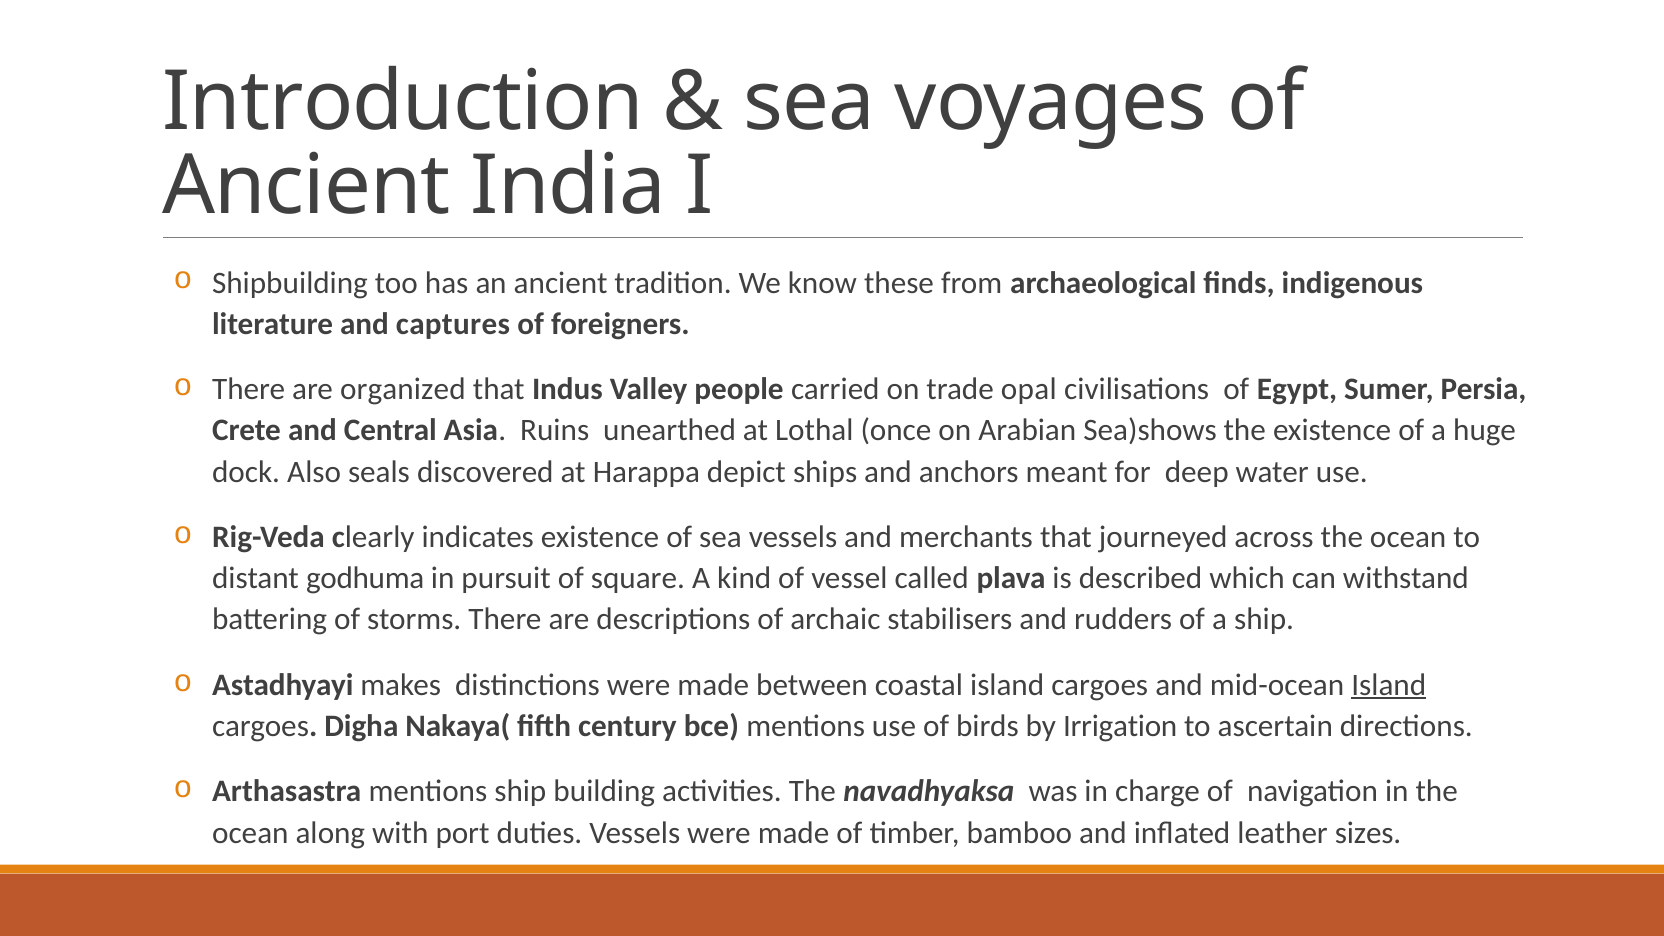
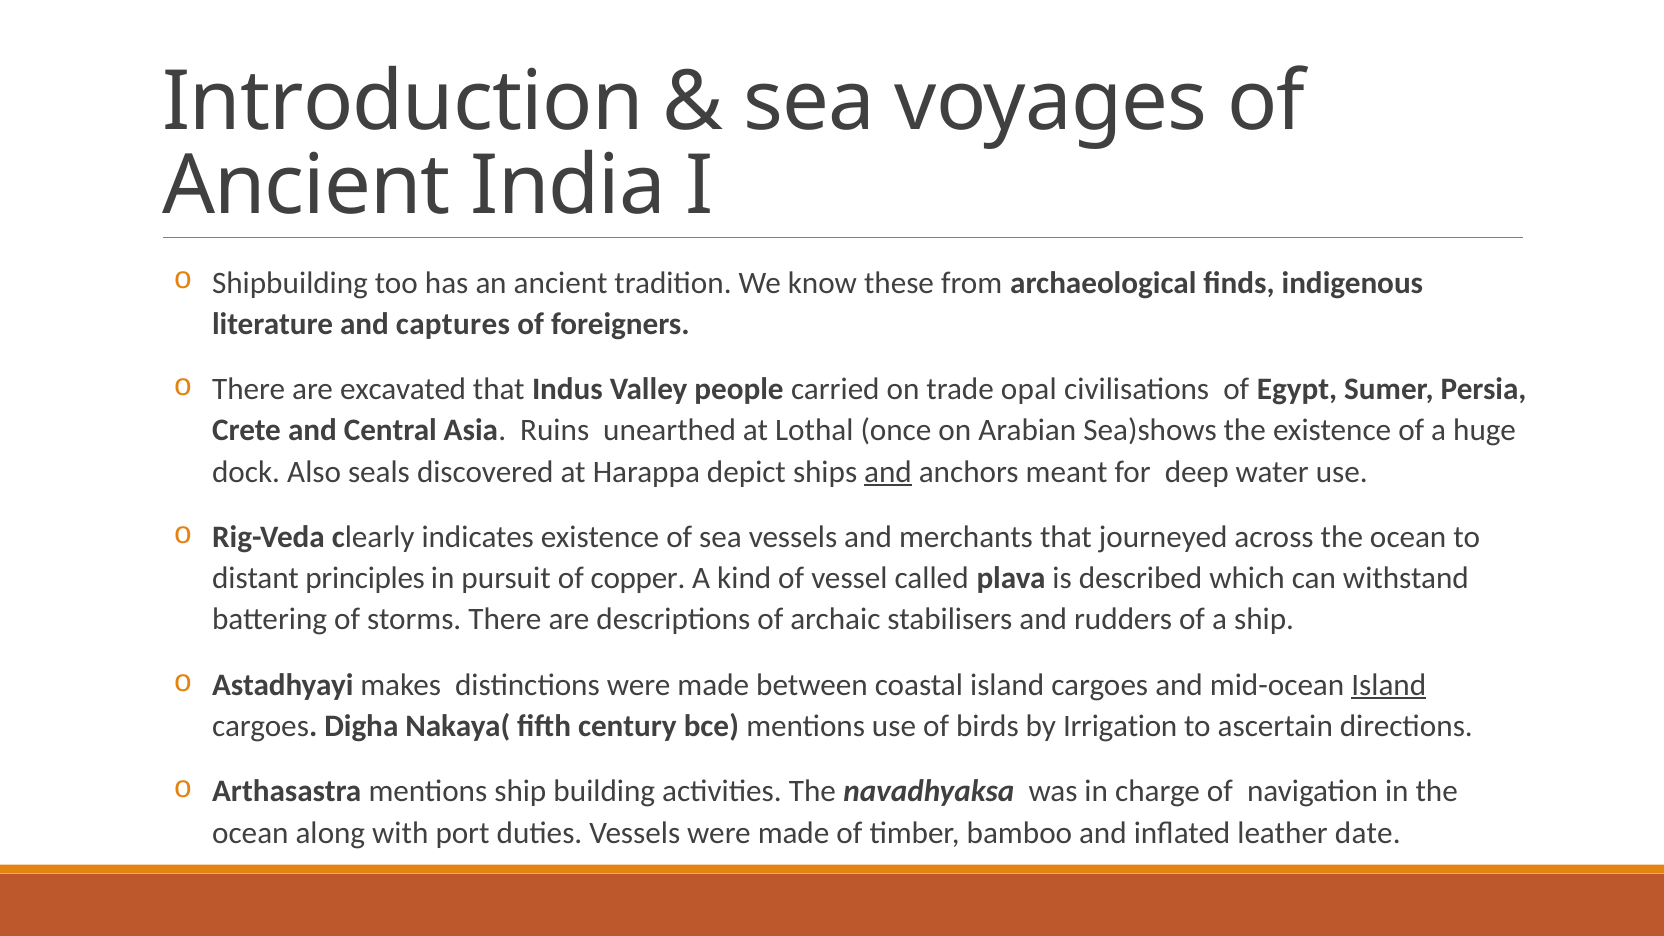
organized: organized -> excavated
and at (888, 472) underline: none -> present
godhuma: godhuma -> principles
square: square -> copper
sizes: sizes -> date
